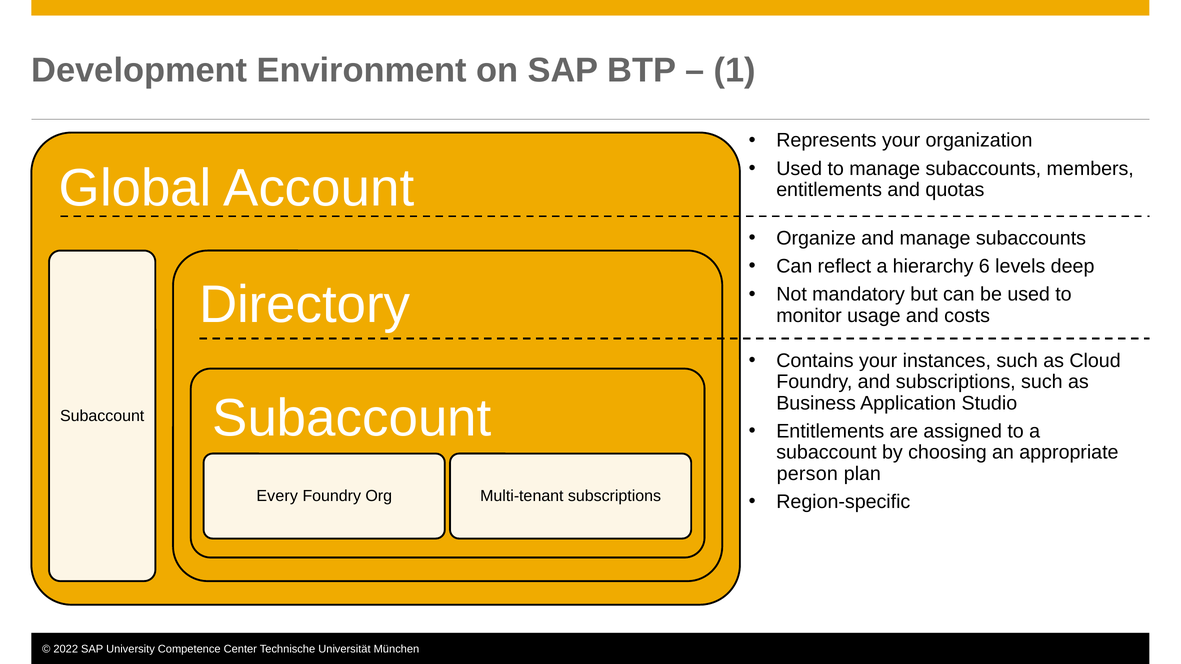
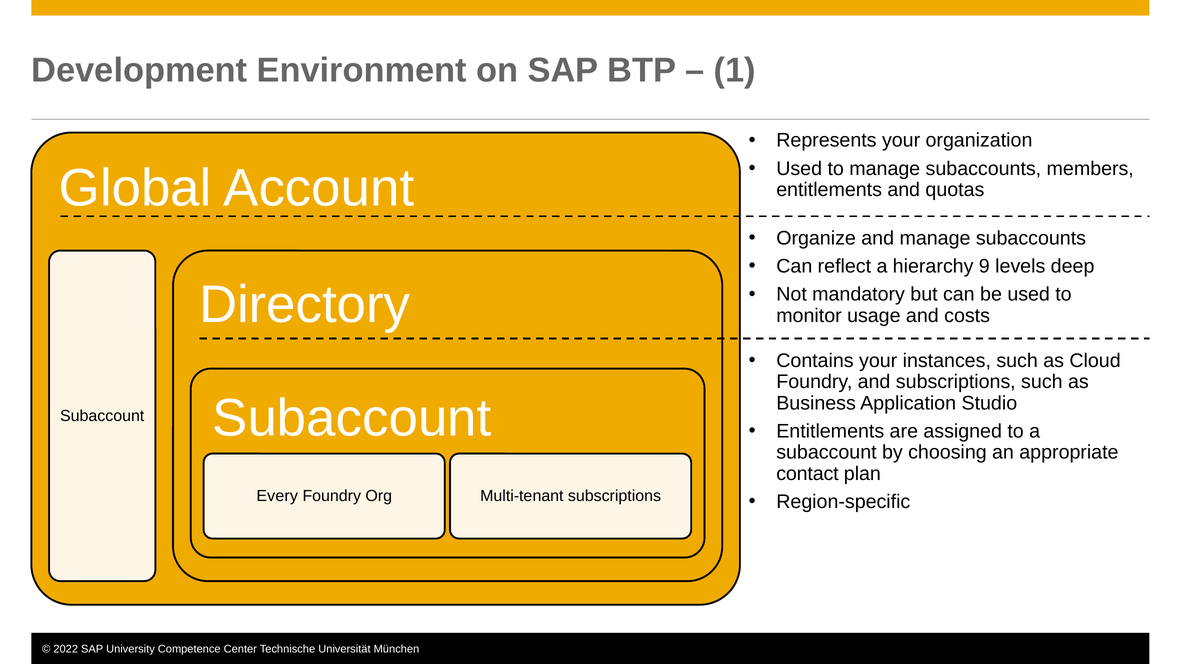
hierarchy 6: 6 -> 9
person: person -> contact
